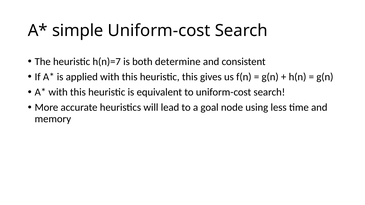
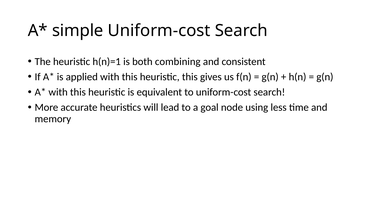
h(n)=7: h(n)=7 -> h(n)=1
determine: determine -> combining
